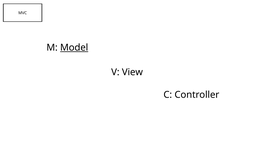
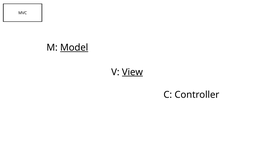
View underline: none -> present
